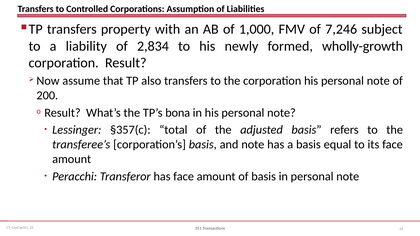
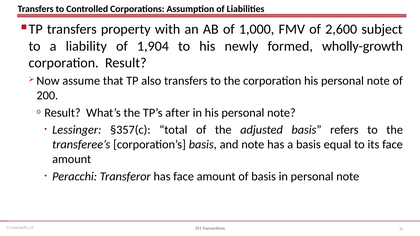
7,246: 7,246 -> 2,600
2,834: 2,834 -> 1,904
bona: bona -> after
